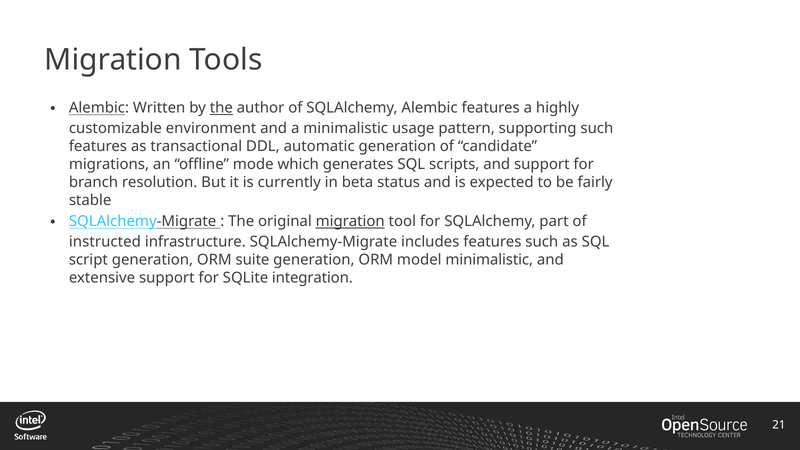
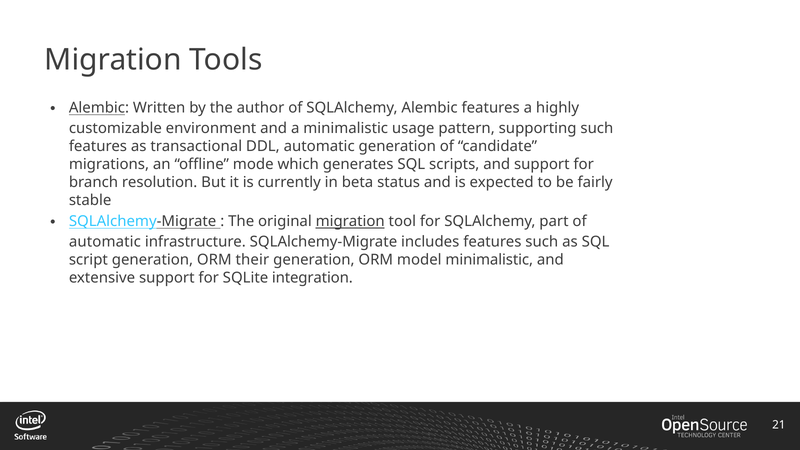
the at (221, 108) underline: present -> none
instructed at (105, 242): instructed -> automatic
suite: suite -> their
